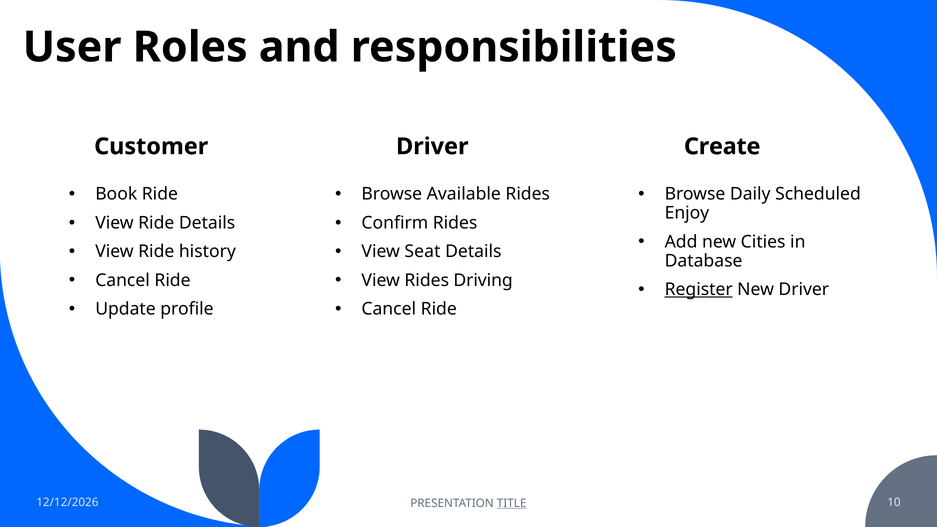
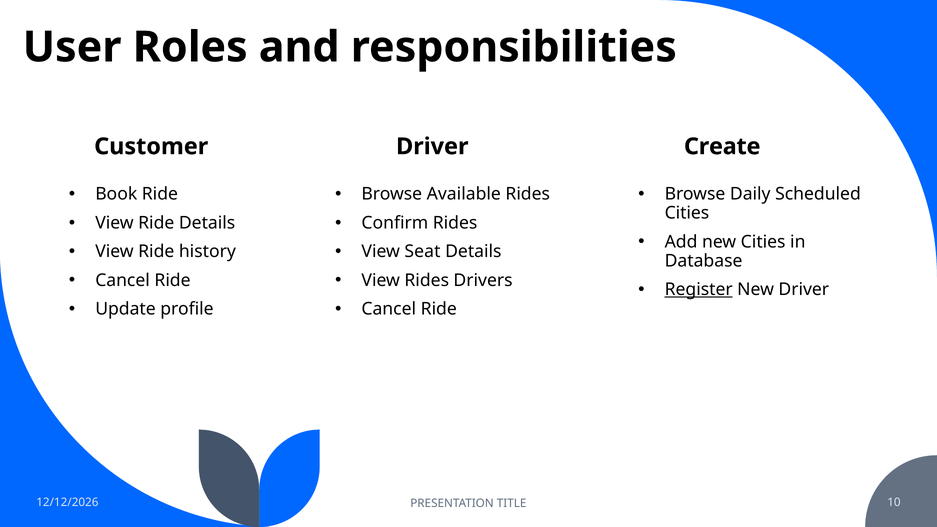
Enjoy at (687, 213): Enjoy -> Cities
Driving: Driving -> Drivers
TITLE underline: present -> none
